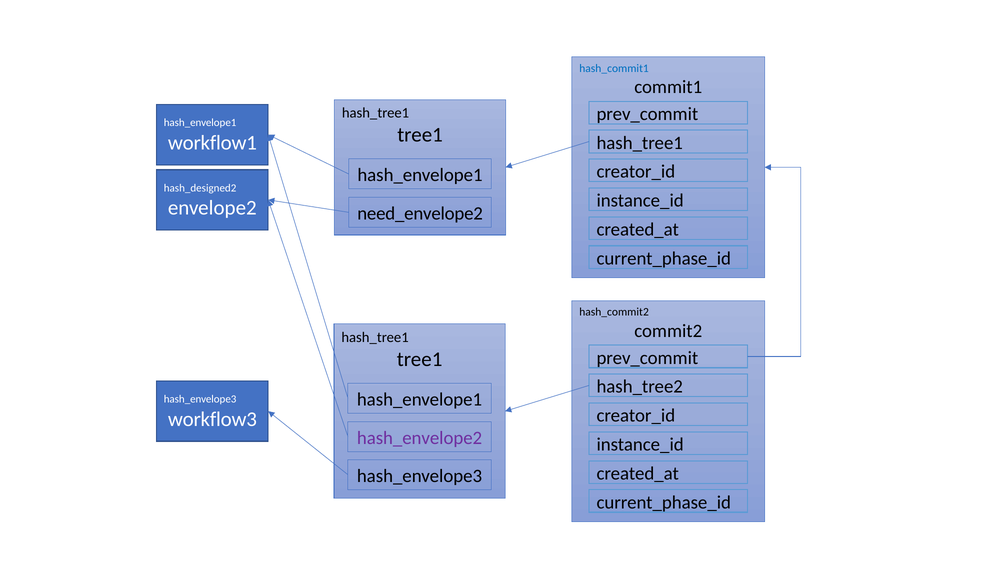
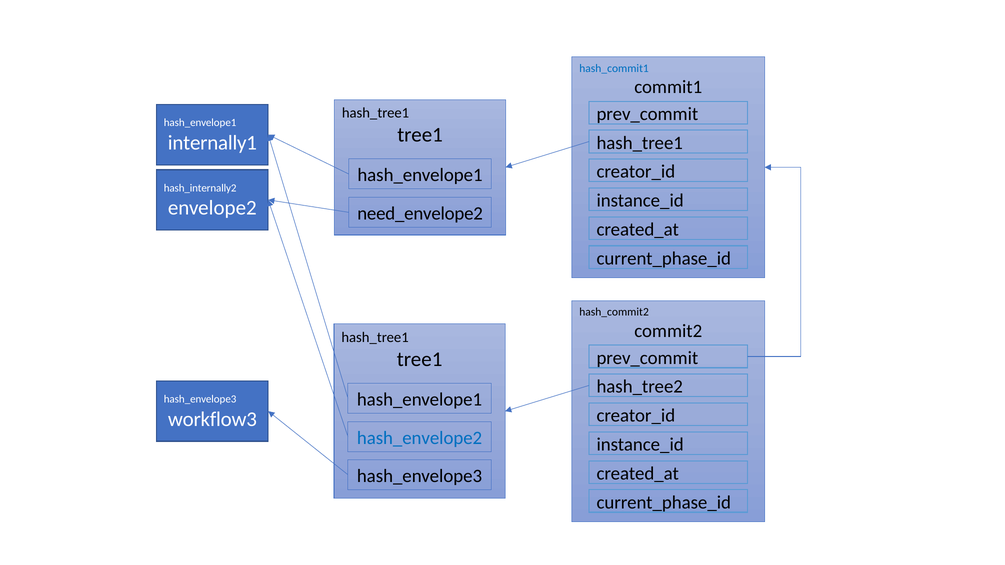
workflow1: workflow1 -> internally1
hash_designed2: hash_designed2 -> hash_internally2
hash_envelope2 colour: purple -> blue
